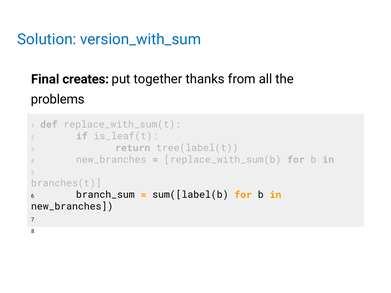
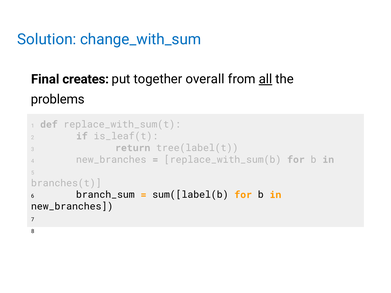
version_with_sum: version_with_sum -> change_with_sum
thanks: thanks -> overall
all underline: none -> present
